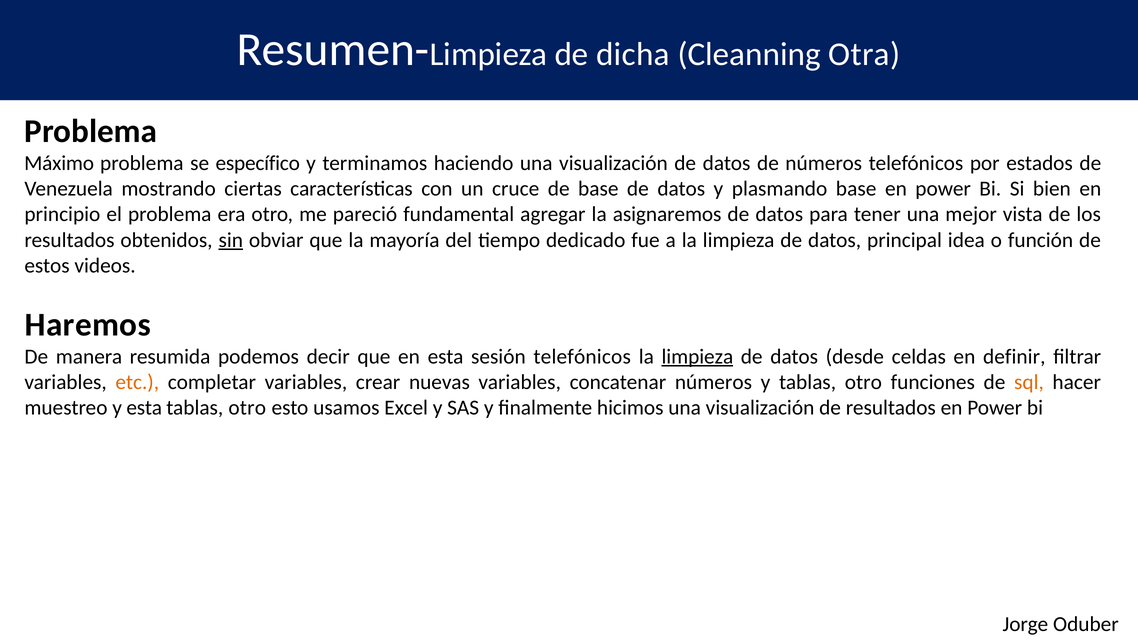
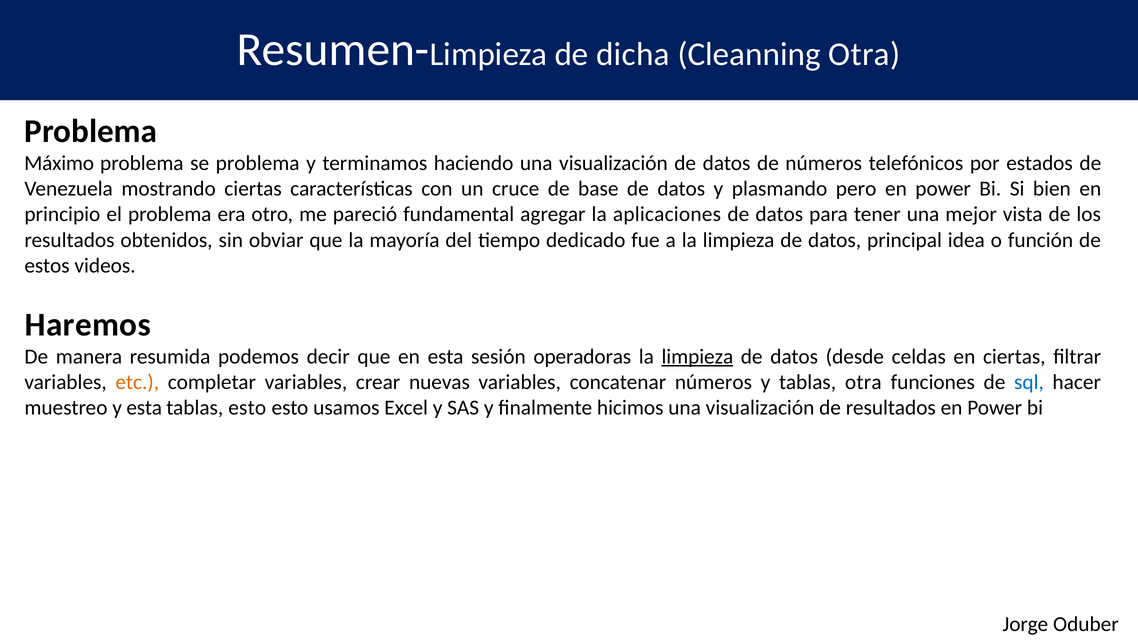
se específico: específico -> problema
plasmando base: base -> pero
asignaremos: asignaremos -> aplicaciones
sin underline: present -> none
sesión telefónicos: telefónicos -> operadoras
en definir: definir -> ciertas
y tablas otro: otro -> otra
sql colour: orange -> blue
otro at (247, 408): otro -> esto
